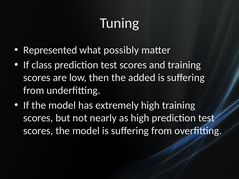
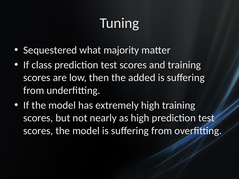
Represented: Represented -> Sequestered
possibly: possibly -> majority
